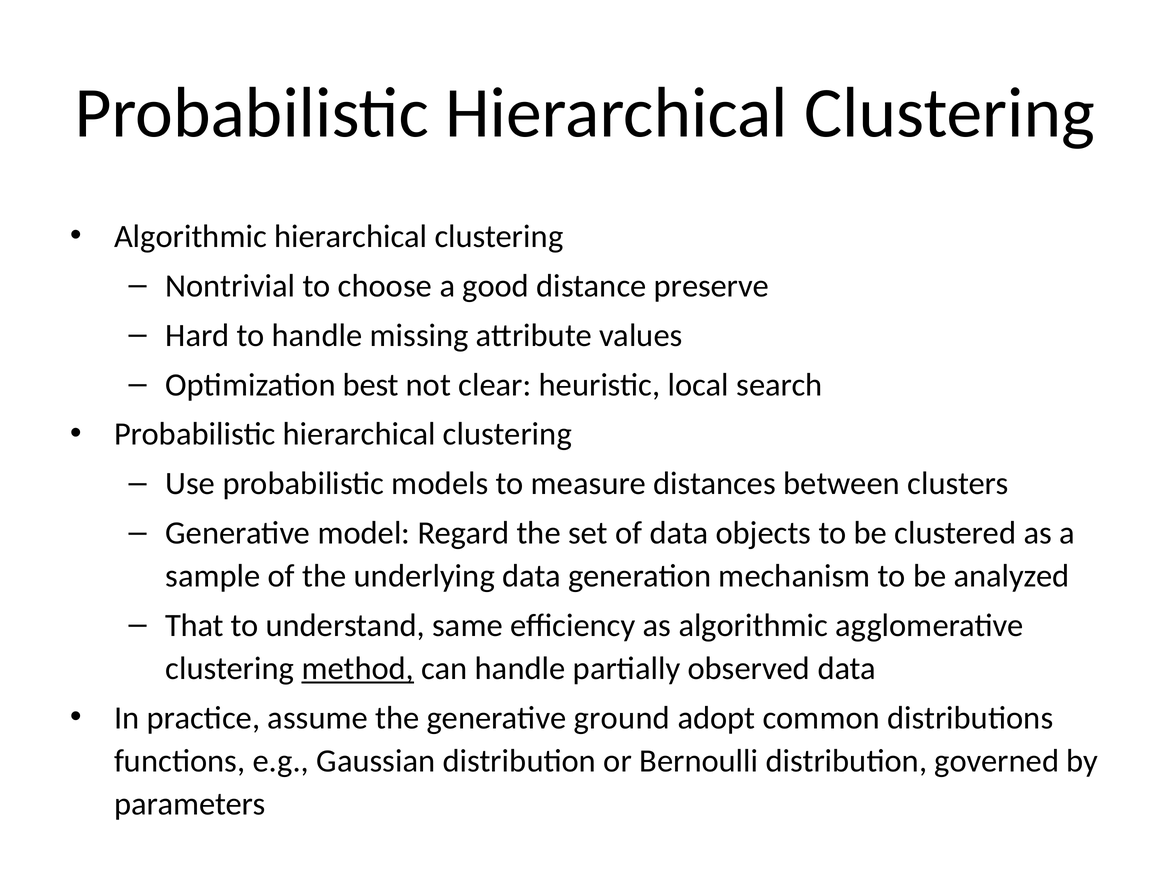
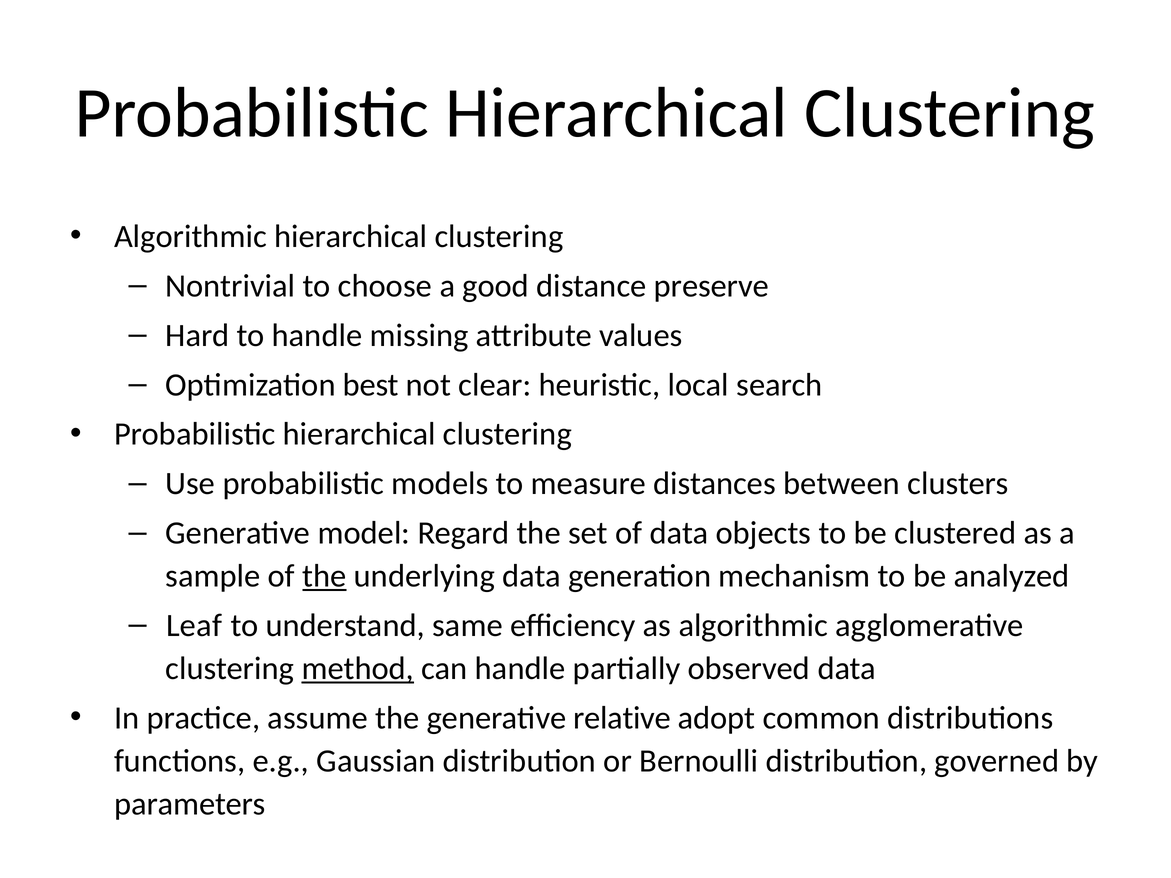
the at (324, 576) underline: none -> present
That: That -> Leaf
ground: ground -> relative
